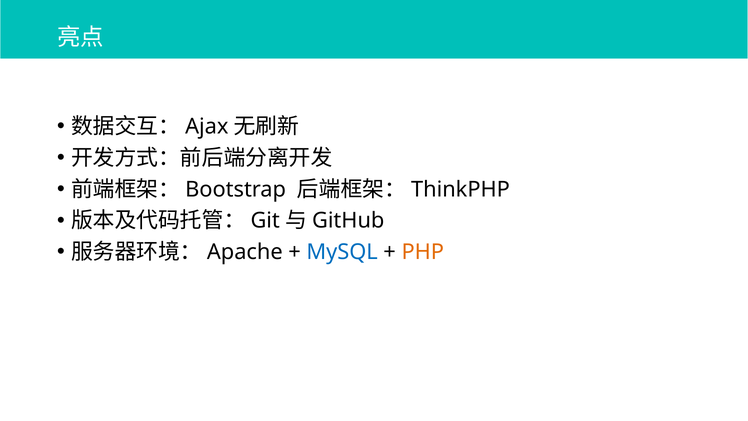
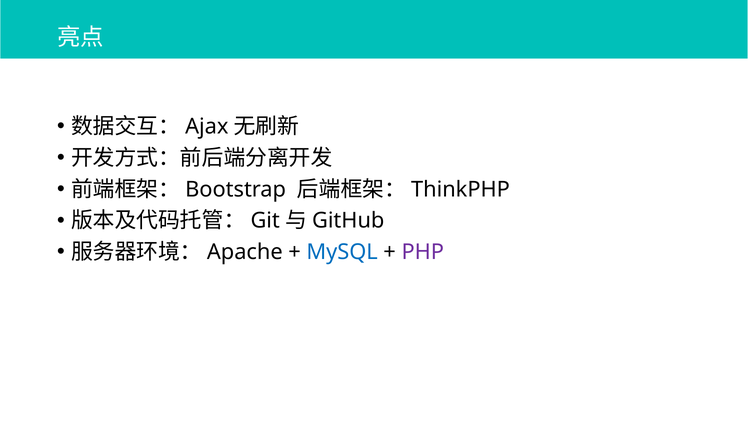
PHP colour: orange -> purple
